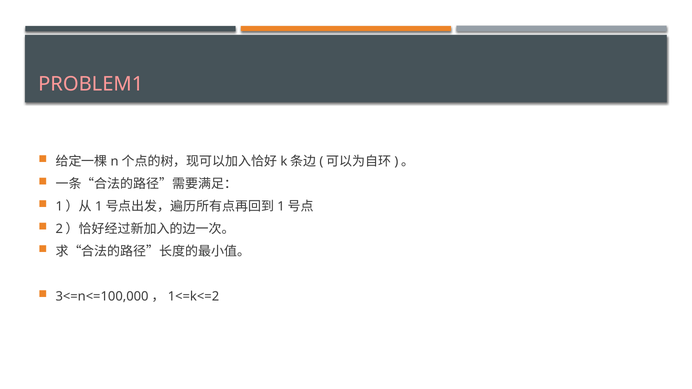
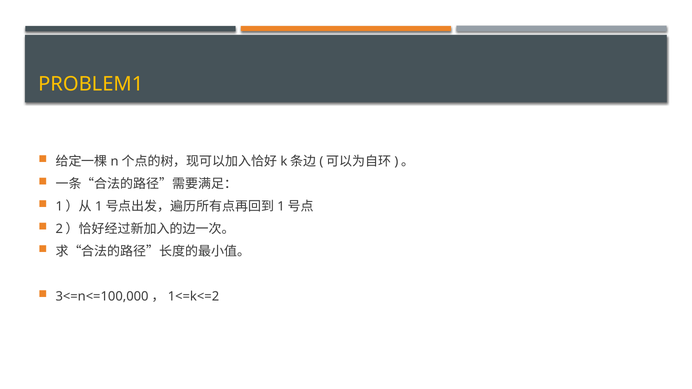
PROBLEM1 colour: pink -> yellow
